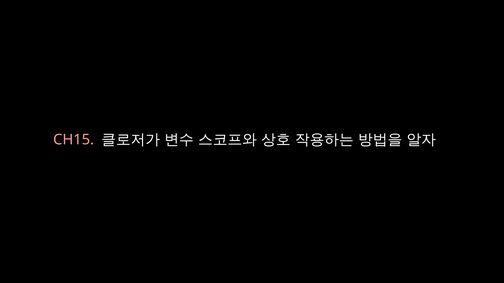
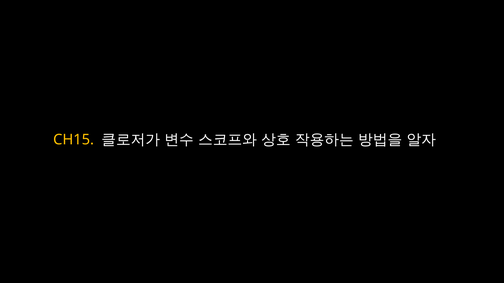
CH15 colour: pink -> yellow
